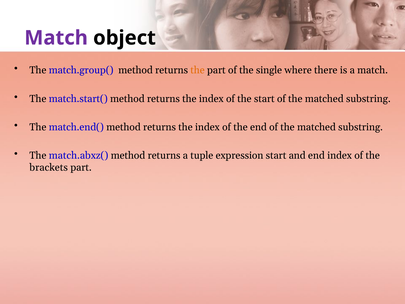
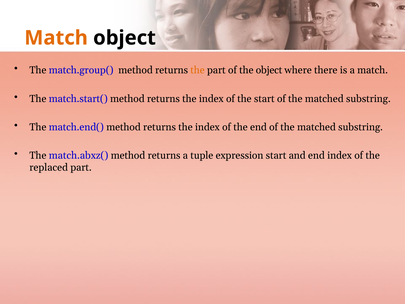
Match at (56, 38) colour: purple -> orange
the single: single -> object
brackets: brackets -> replaced
